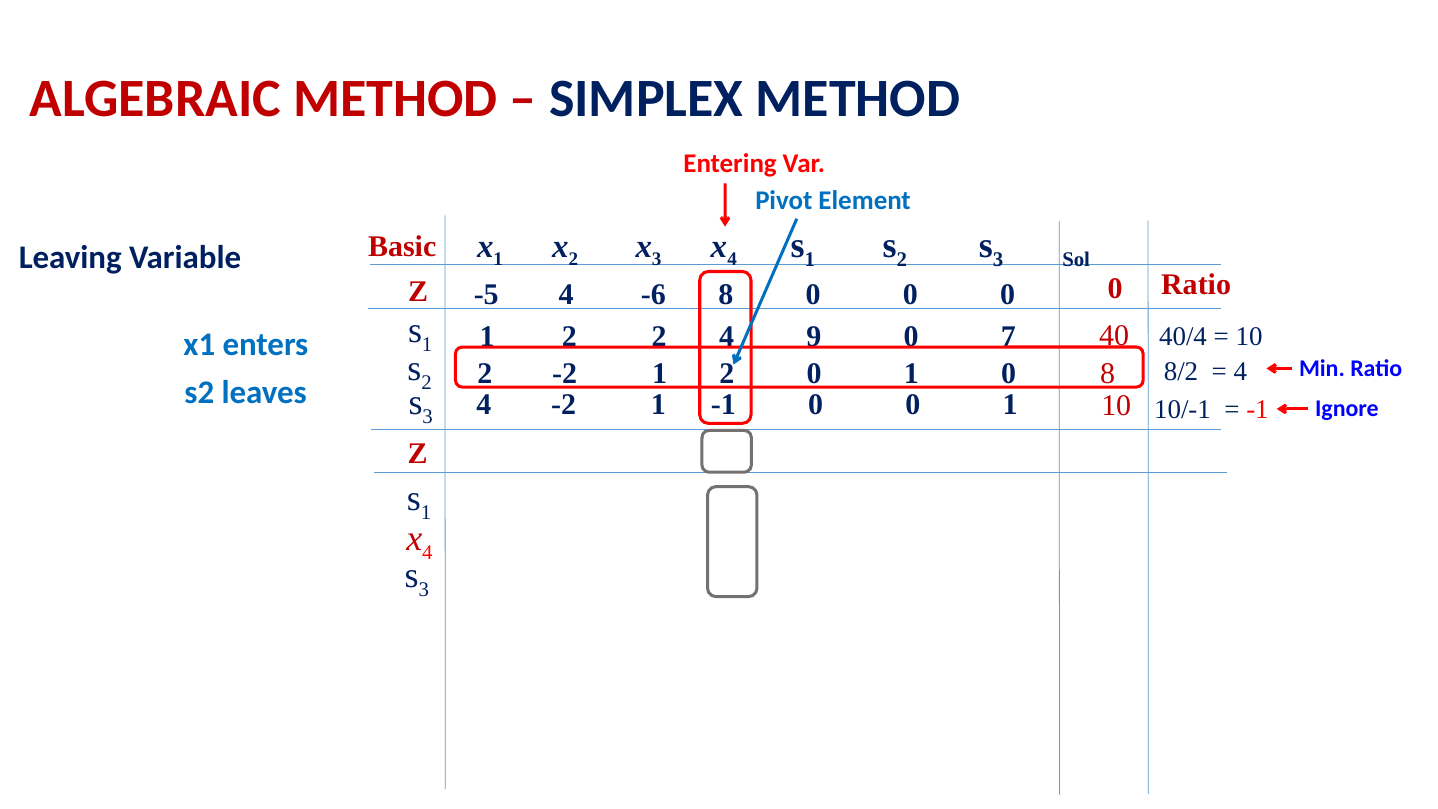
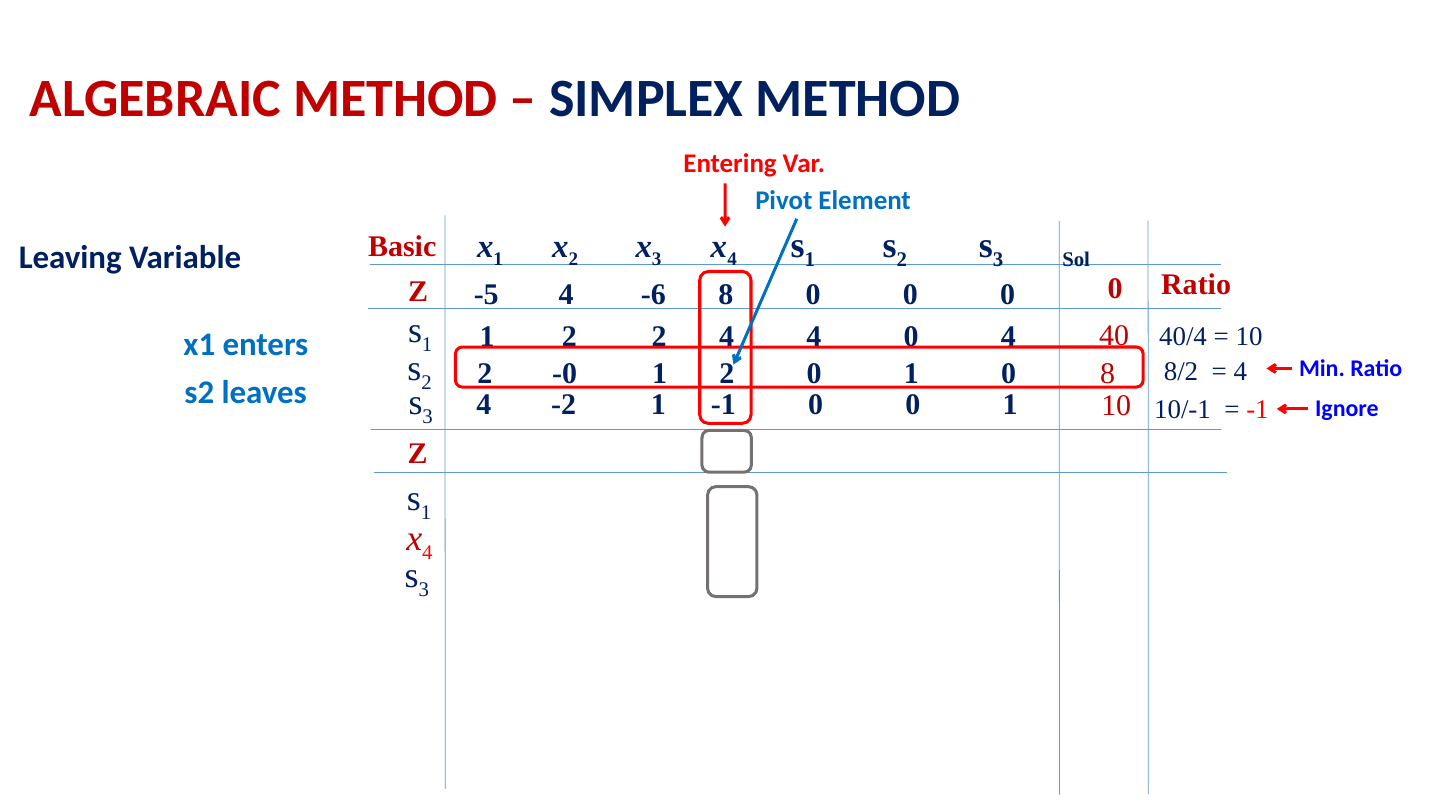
4 9: 9 -> 4
7 at (1008, 337): 7 -> 4
2 -2: -2 -> -0
